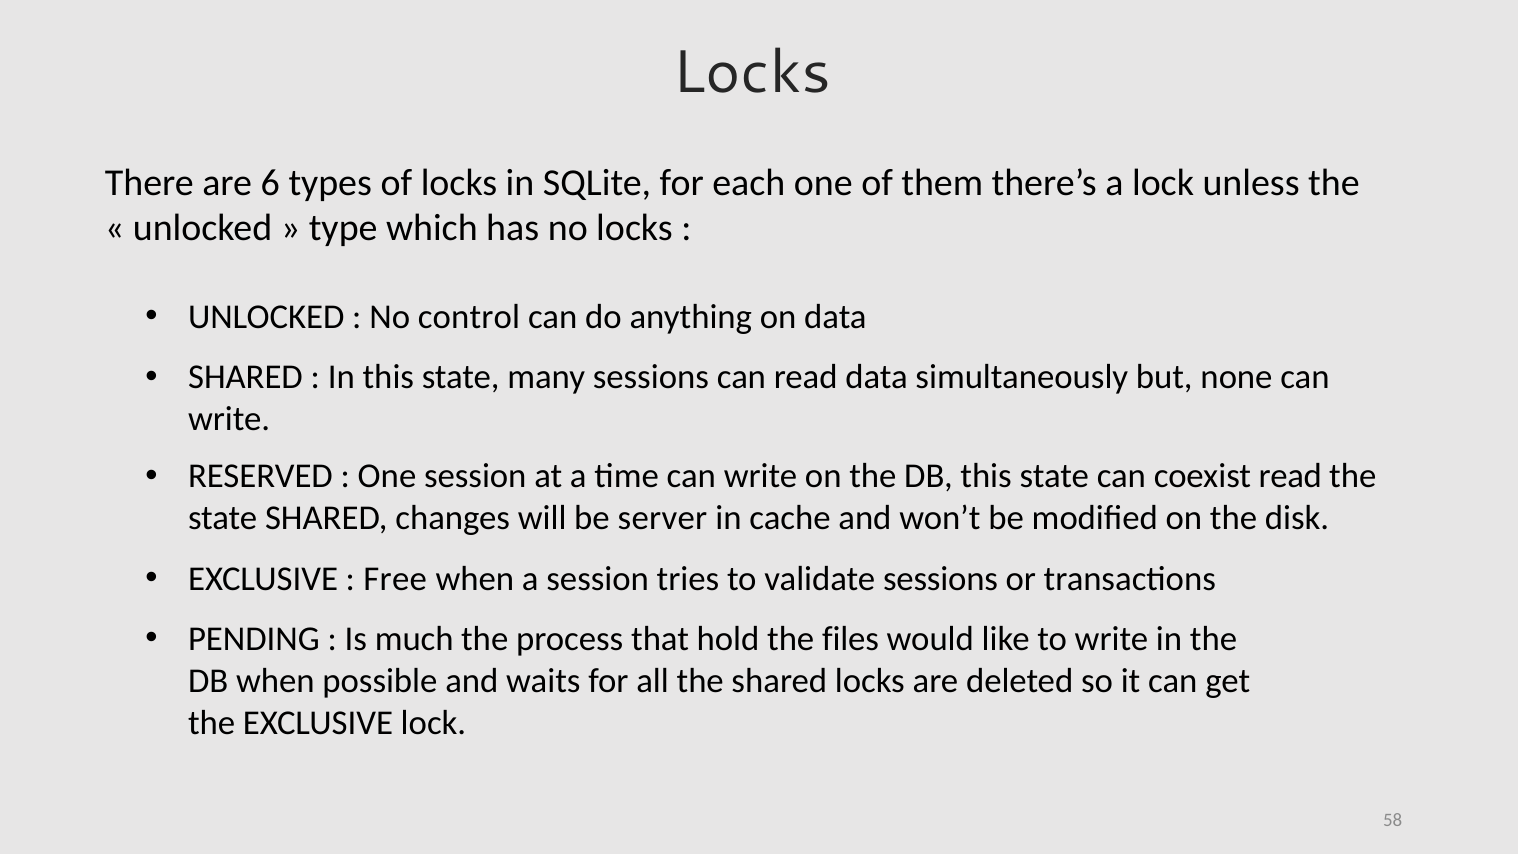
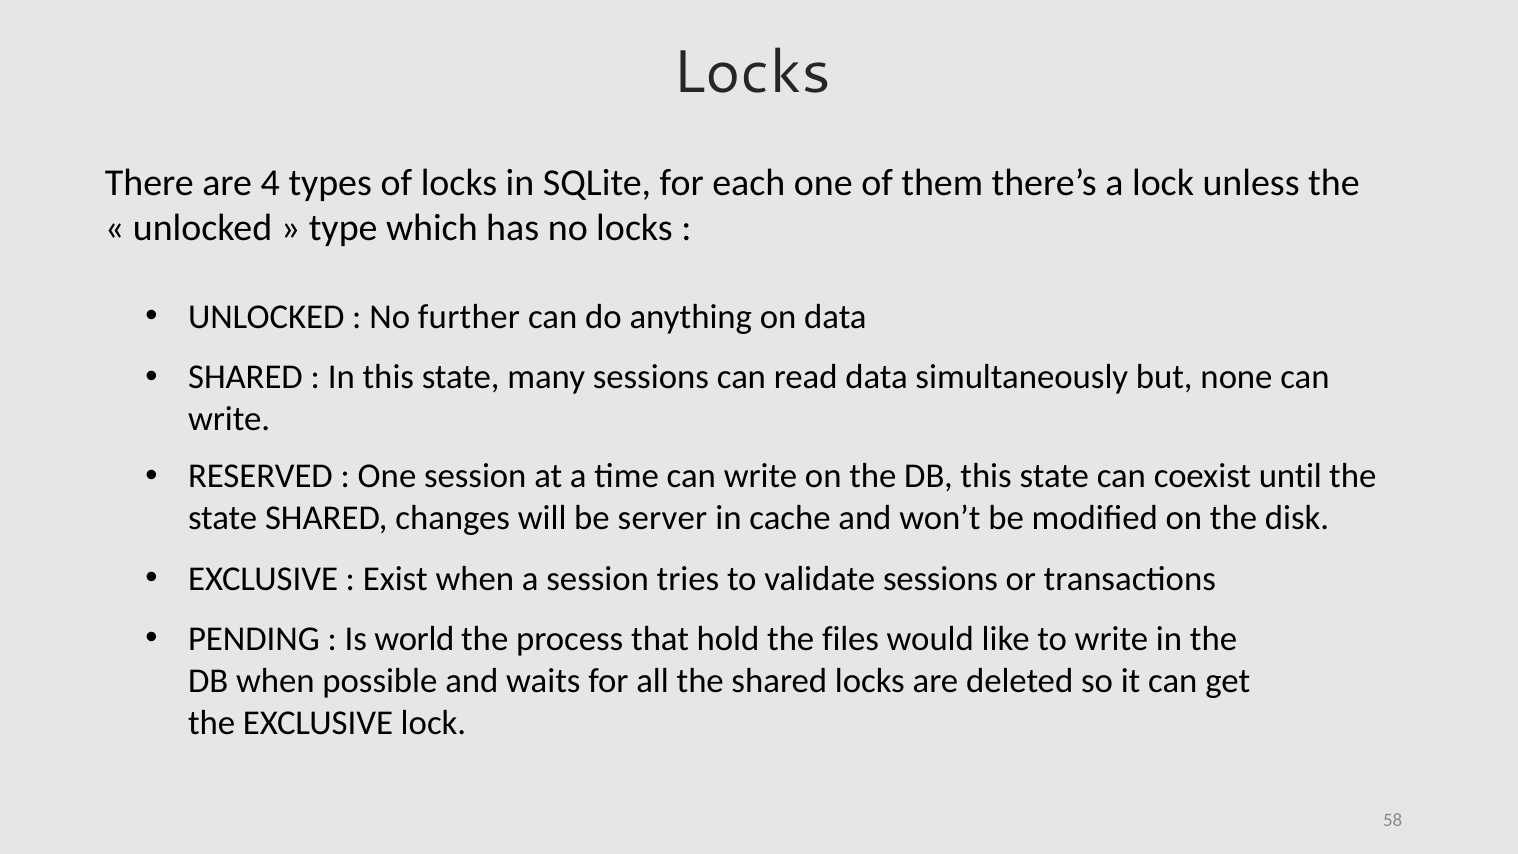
6: 6 -> 4
control: control -> further
coexist read: read -> until
Free: Free -> Exist
much: much -> world
